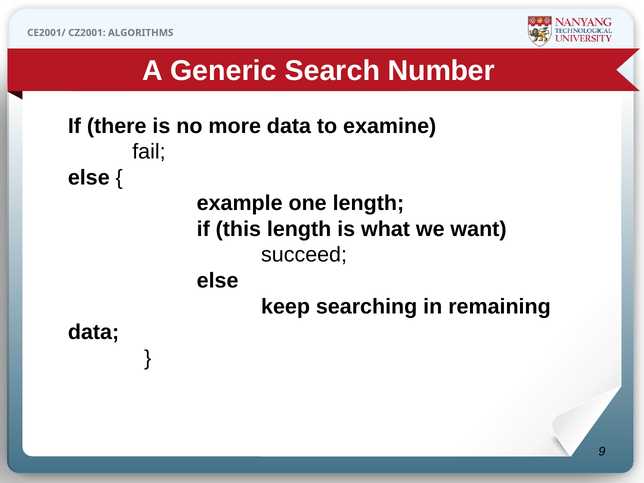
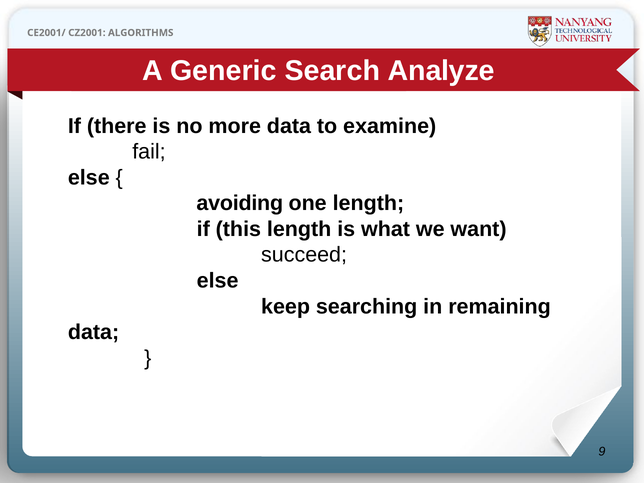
Number: Number -> Analyze
example: example -> avoiding
